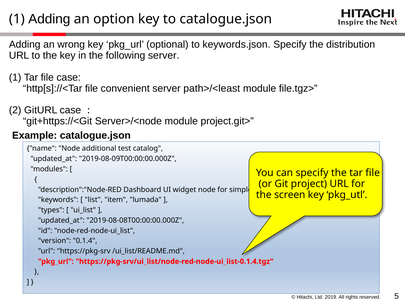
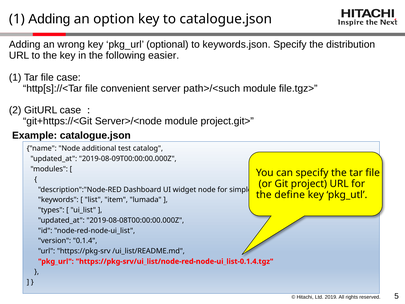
following server: server -> easier
path>/<least: path>/<least -> path>/<such
screen: screen -> define
